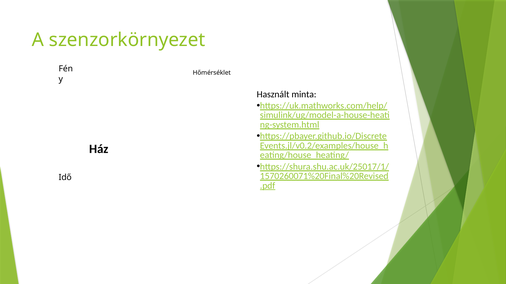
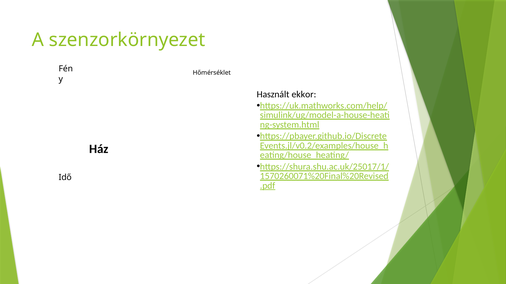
minta: minta -> ekkor
